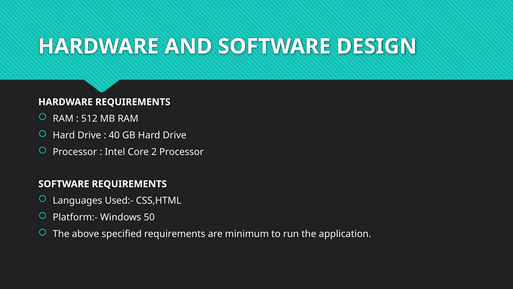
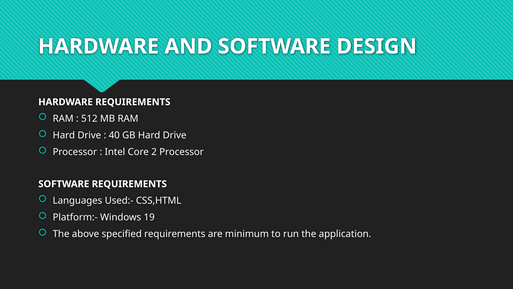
50: 50 -> 19
